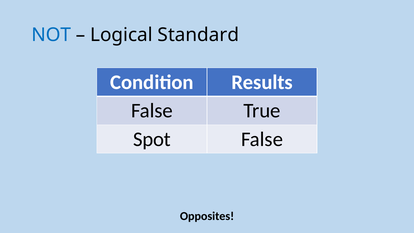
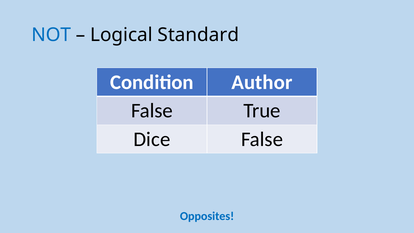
Results: Results -> Author
Spot: Spot -> Dice
Opposites colour: black -> blue
